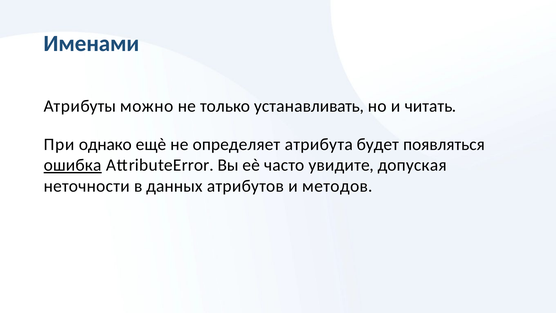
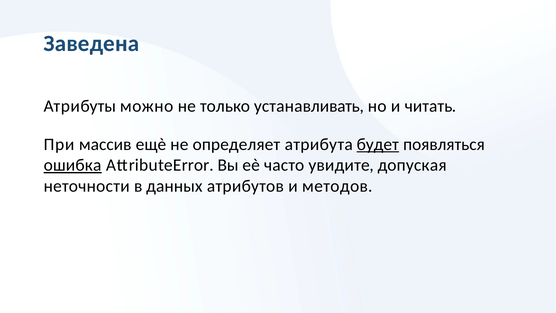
Именами: Именами -> Заведена
однако: однако -> массив
будет underline: none -> present
